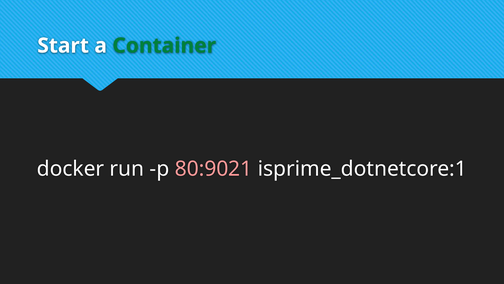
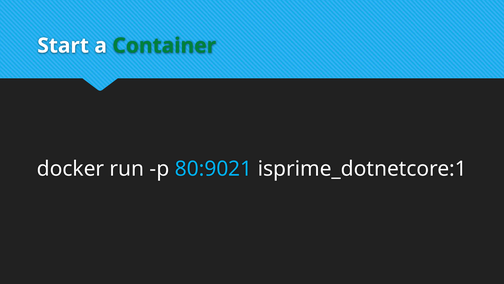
80:9021 colour: pink -> light blue
